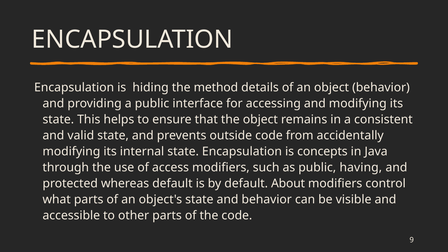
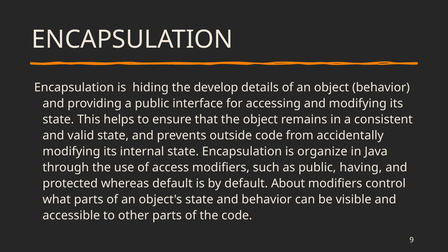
method: method -> develop
concepts: concepts -> organize
